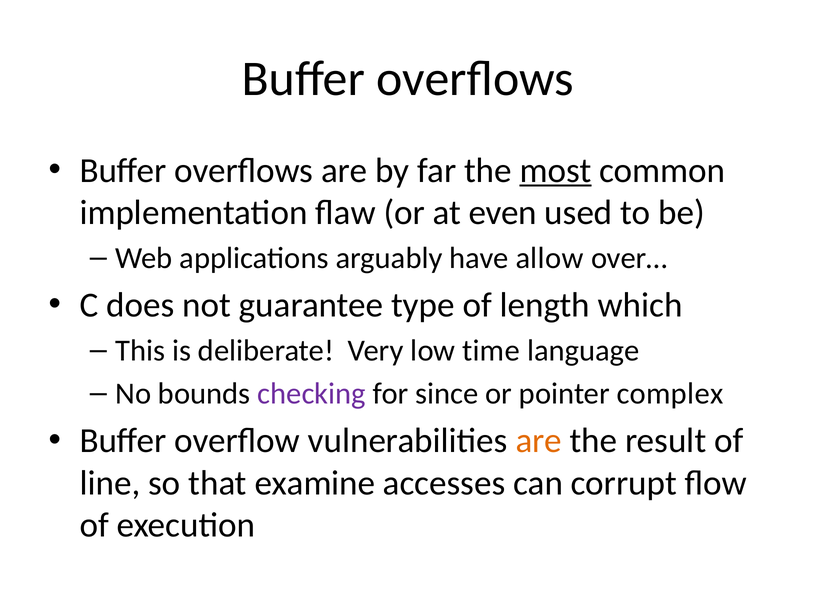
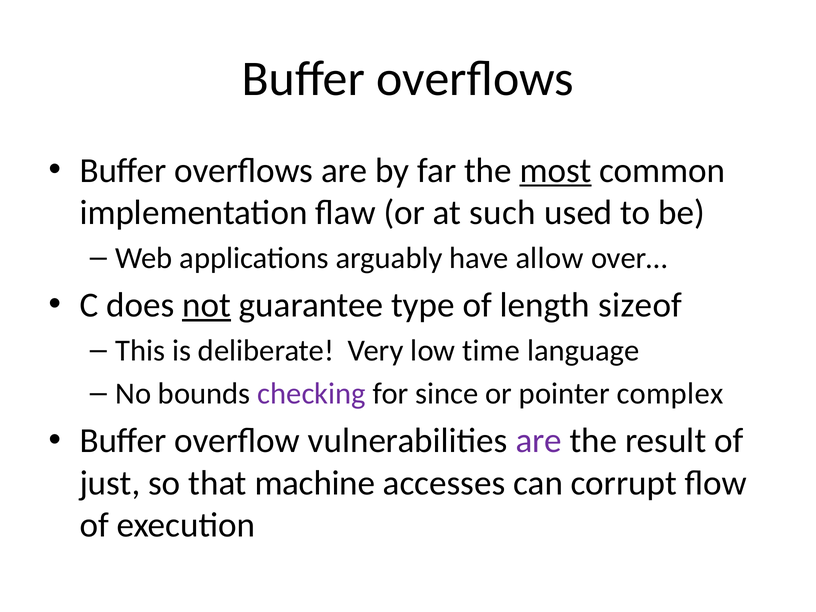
even: even -> such
not underline: none -> present
which: which -> sizeof
are at (539, 441) colour: orange -> purple
line: line -> just
examine: examine -> machine
